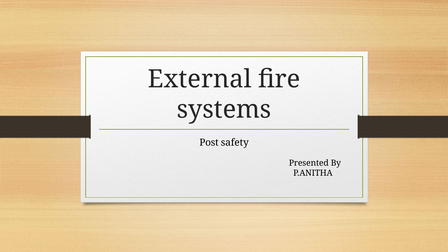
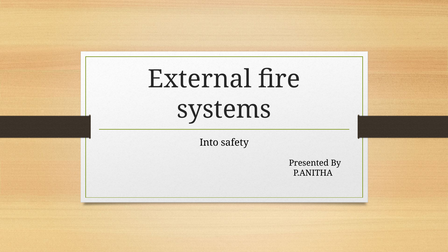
Post: Post -> Into
